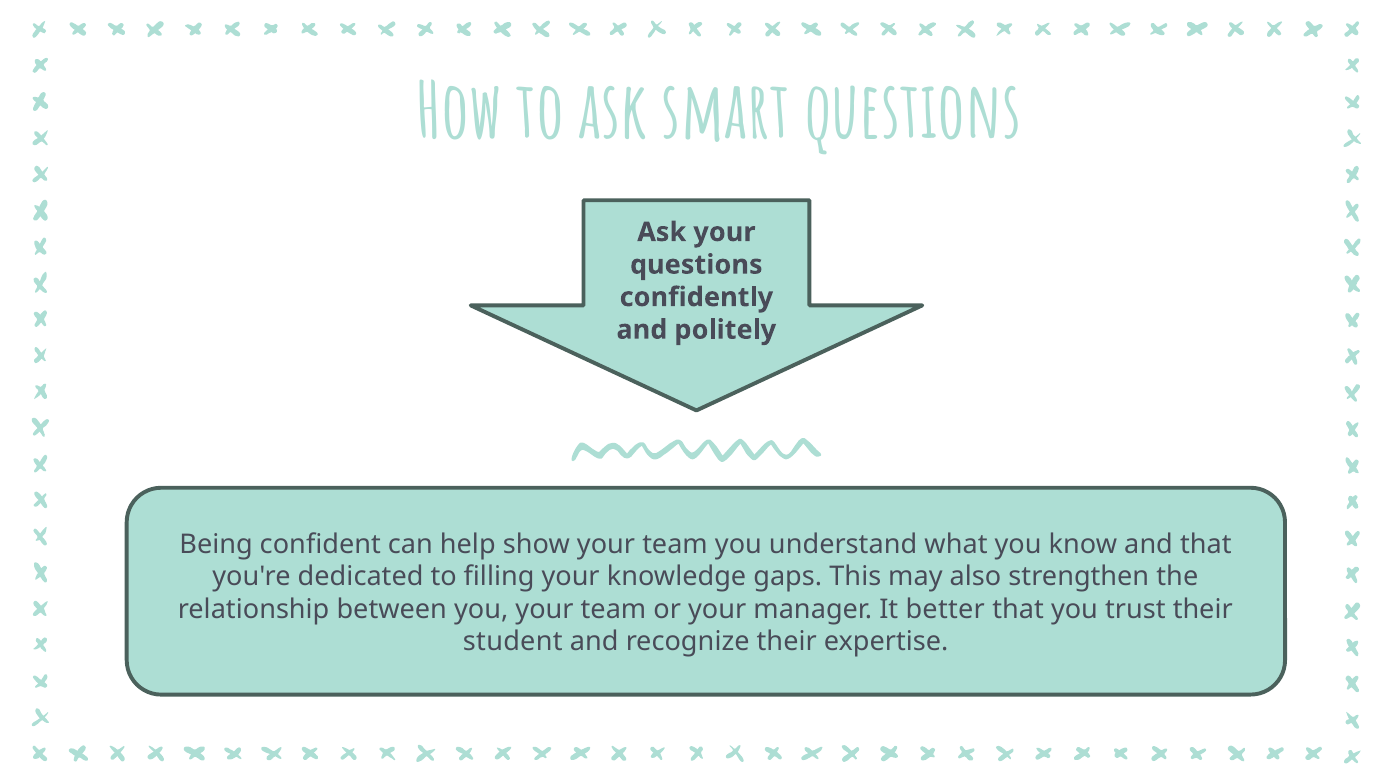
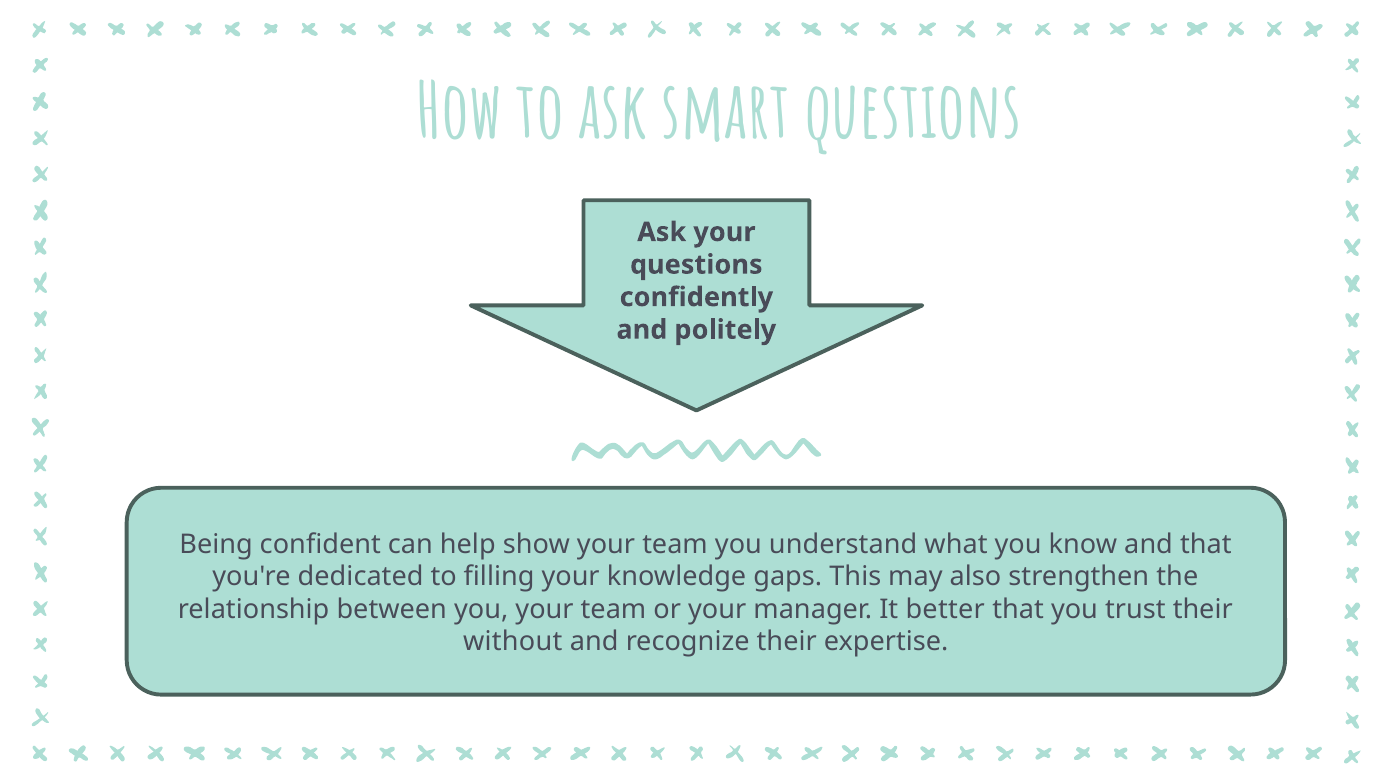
student: student -> without
